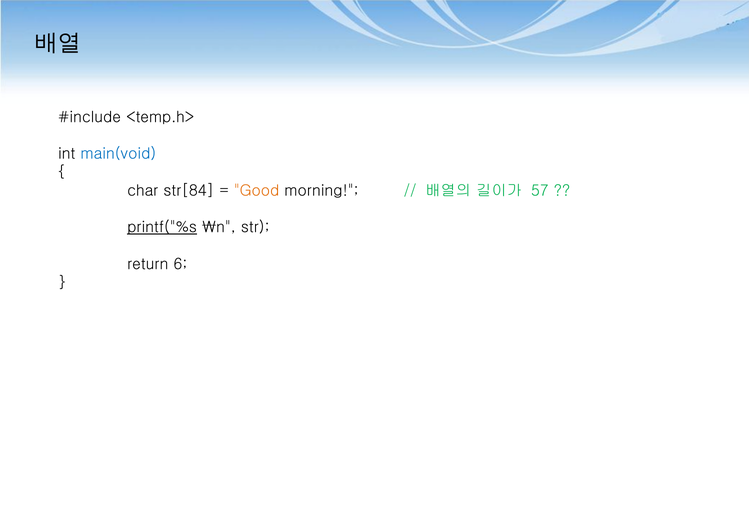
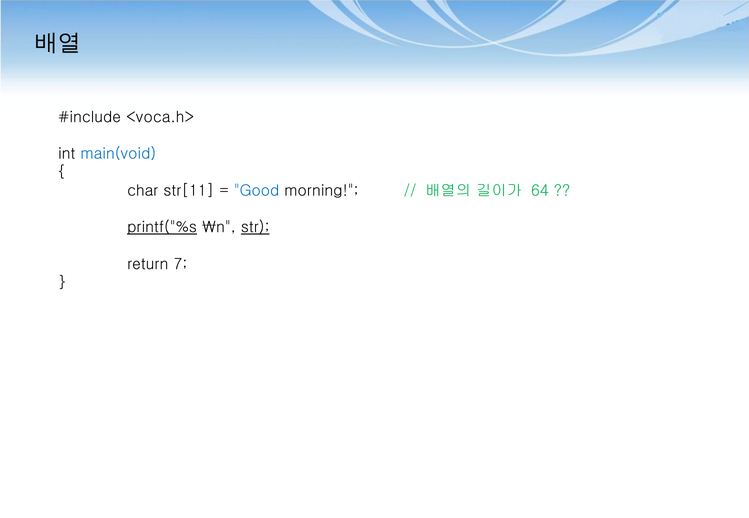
<temp.h>: <temp.h> -> <voca.h>
str[84: str[84 -> str[11
Good colour: orange -> blue
57: 57 -> 64
str underline: none -> present
6: 6 -> 7
